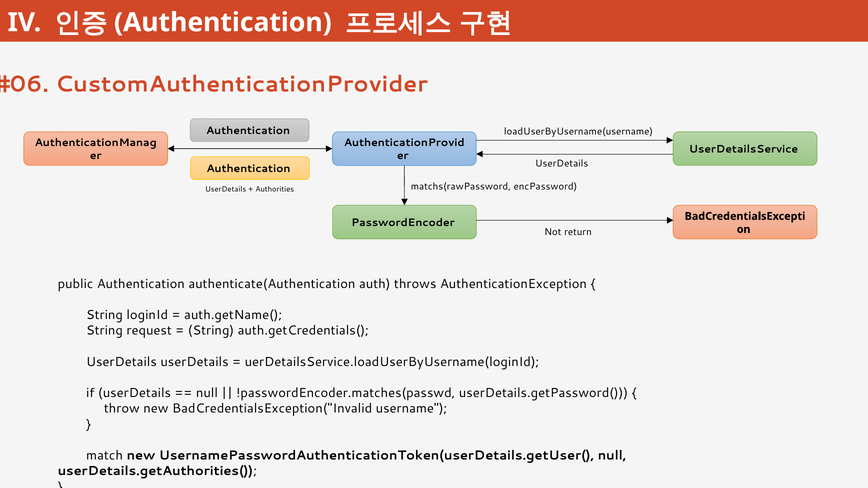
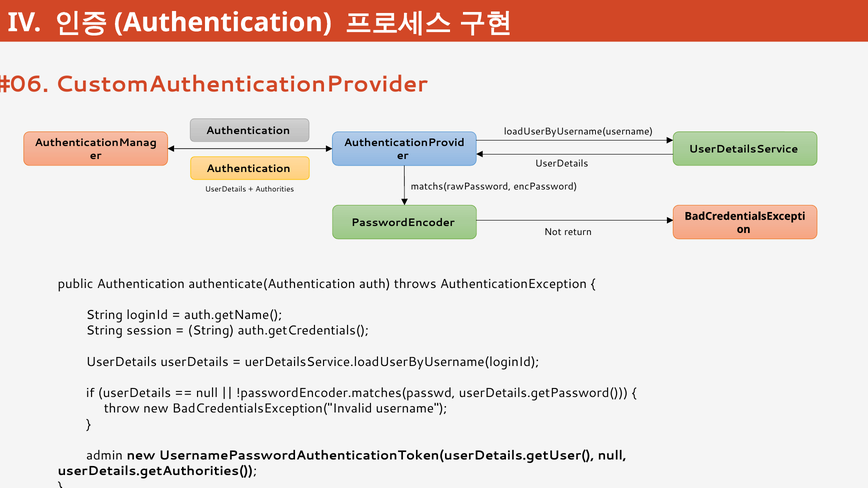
request: request -> session
match: match -> admin
